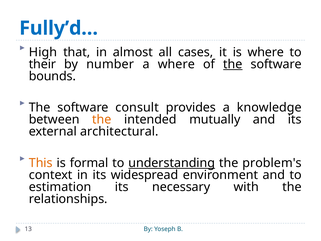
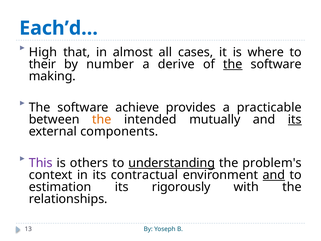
Fully’d…: Fully’d… -> Each’d…
a where: where -> derive
bounds: bounds -> making
consult: consult -> achieve
knowledge: knowledge -> practicable
its at (295, 119) underline: none -> present
architectural: architectural -> components
This colour: orange -> purple
formal: formal -> others
widespread: widespread -> contractual
and at (274, 175) underline: none -> present
necessary: necessary -> rigorously
